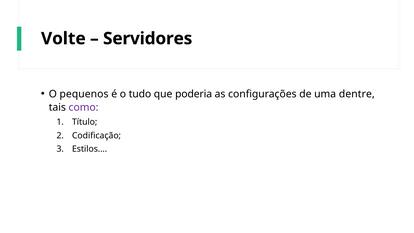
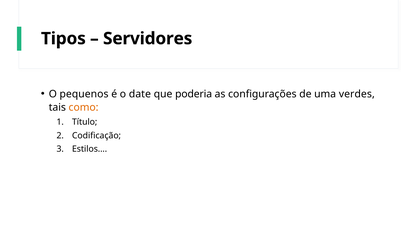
Volte: Volte -> Tipos
tudo: tudo -> date
dentre: dentre -> verdes
como colour: purple -> orange
